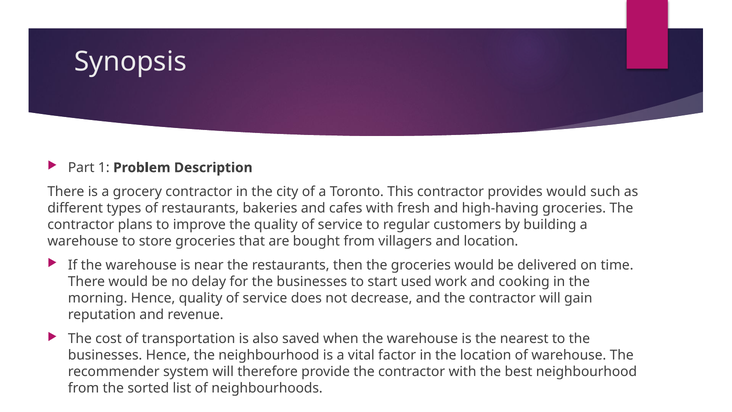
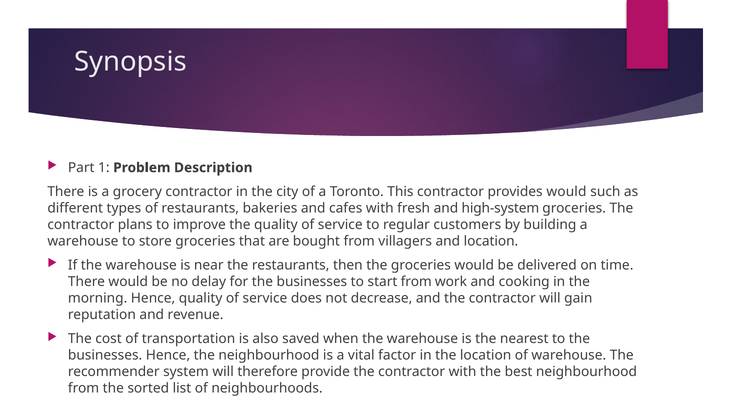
high-having: high-having -> high-system
start used: used -> from
